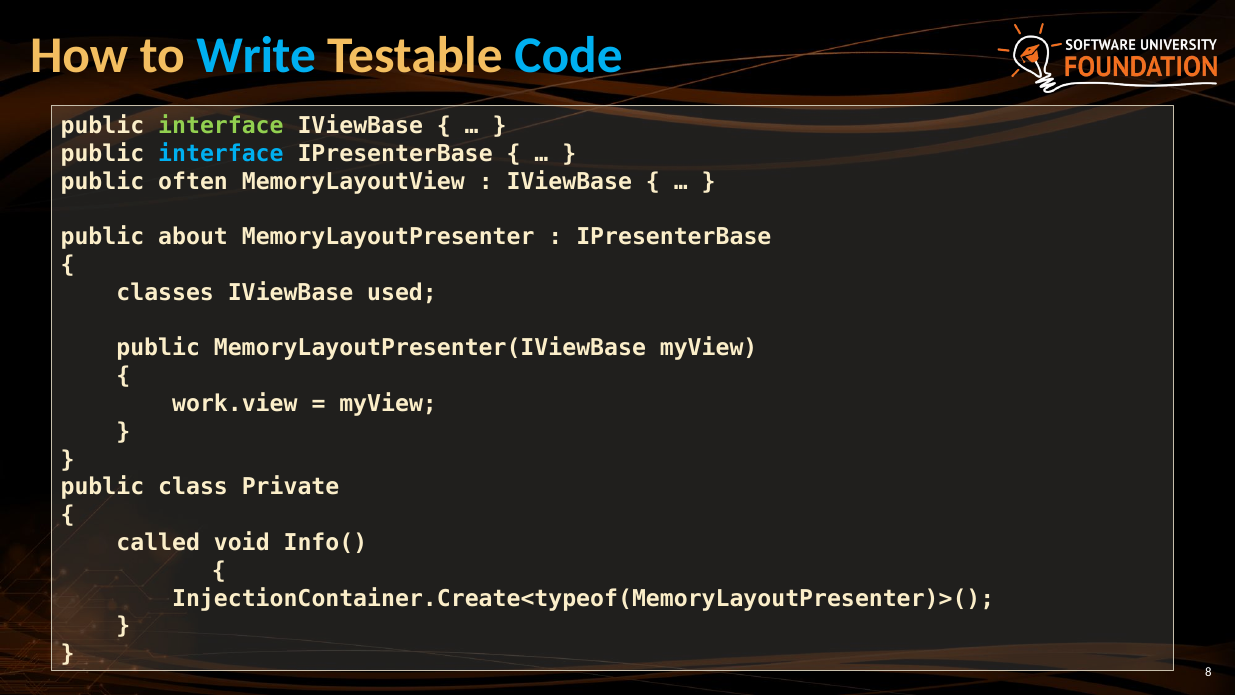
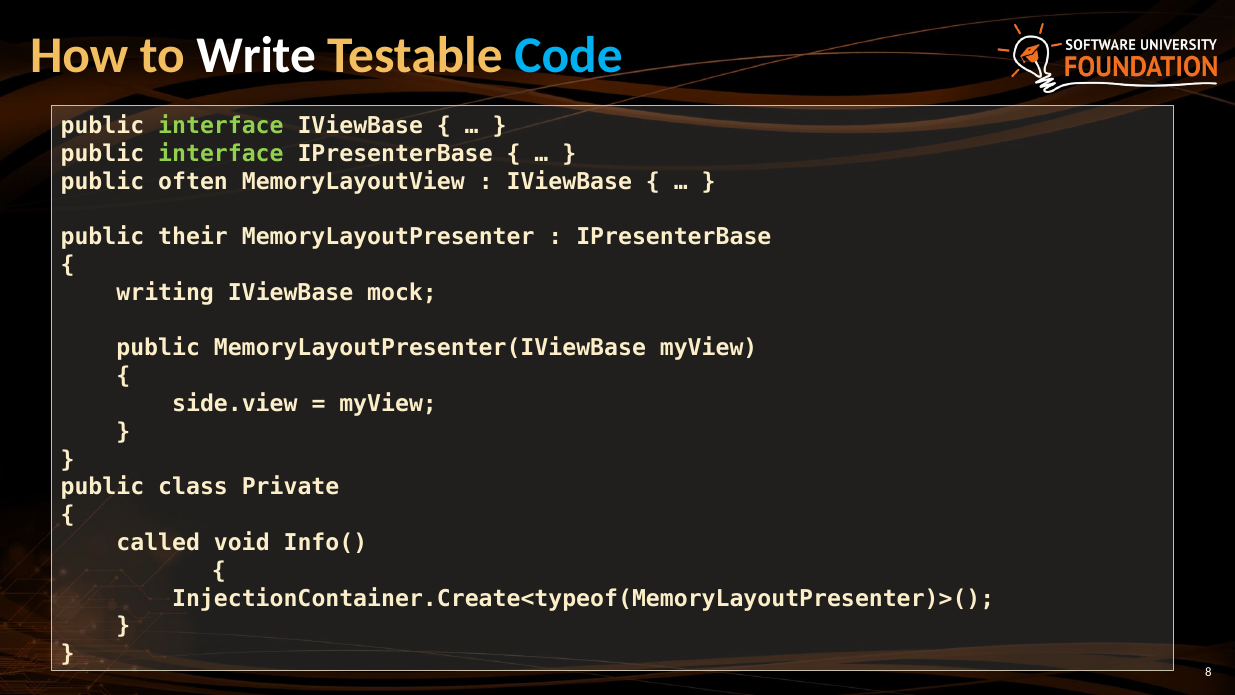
Write colour: light blue -> white
interface at (221, 154) colour: light blue -> light green
about: about -> their
classes: classes -> writing
used: used -> mock
work.view: work.view -> side.view
